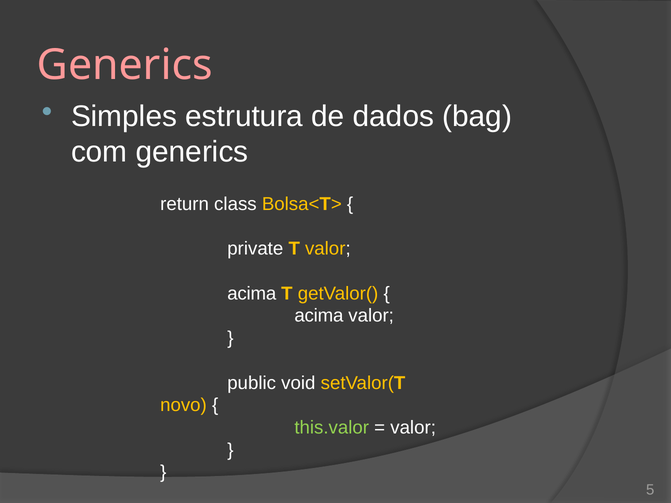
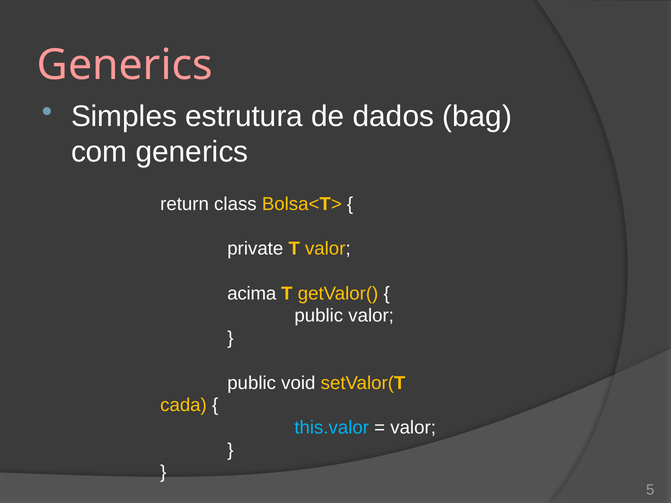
acima at (319, 316): acima -> public
novo: novo -> cada
this.valor colour: light green -> light blue
